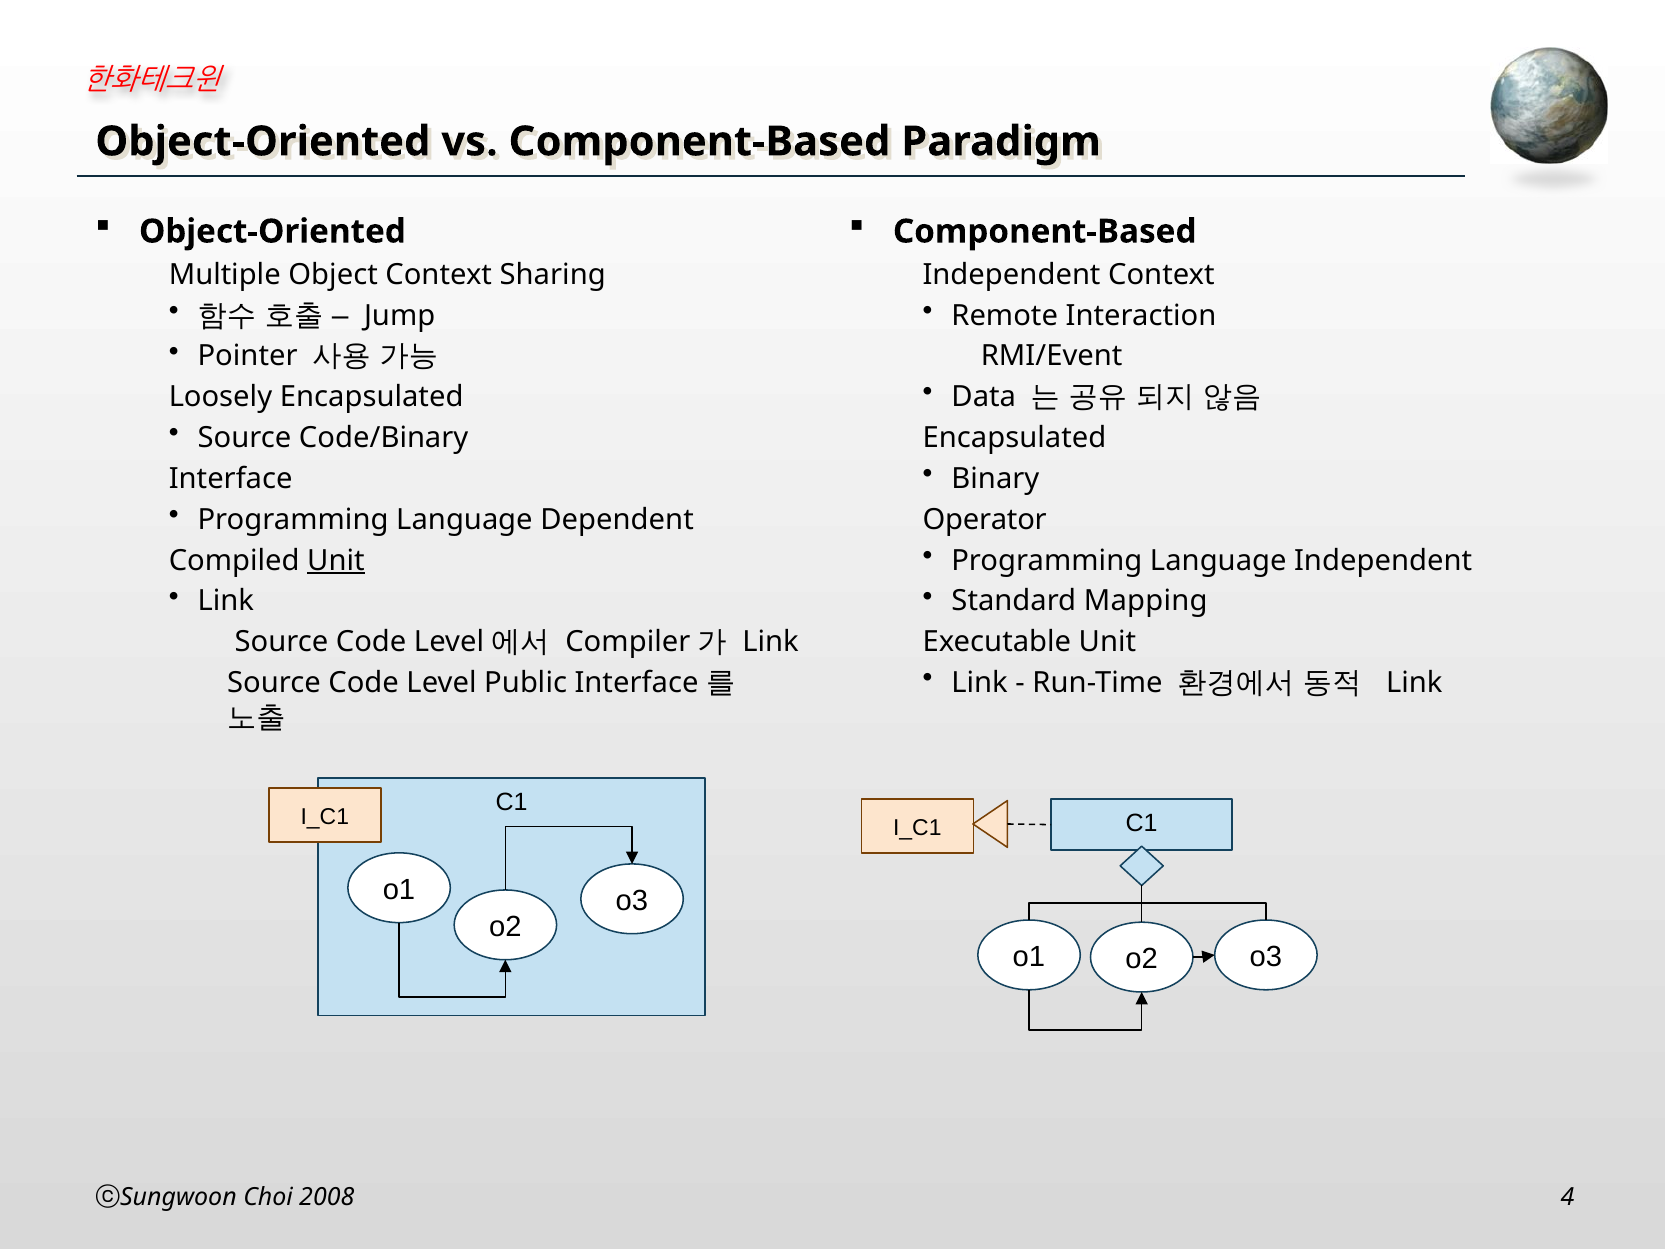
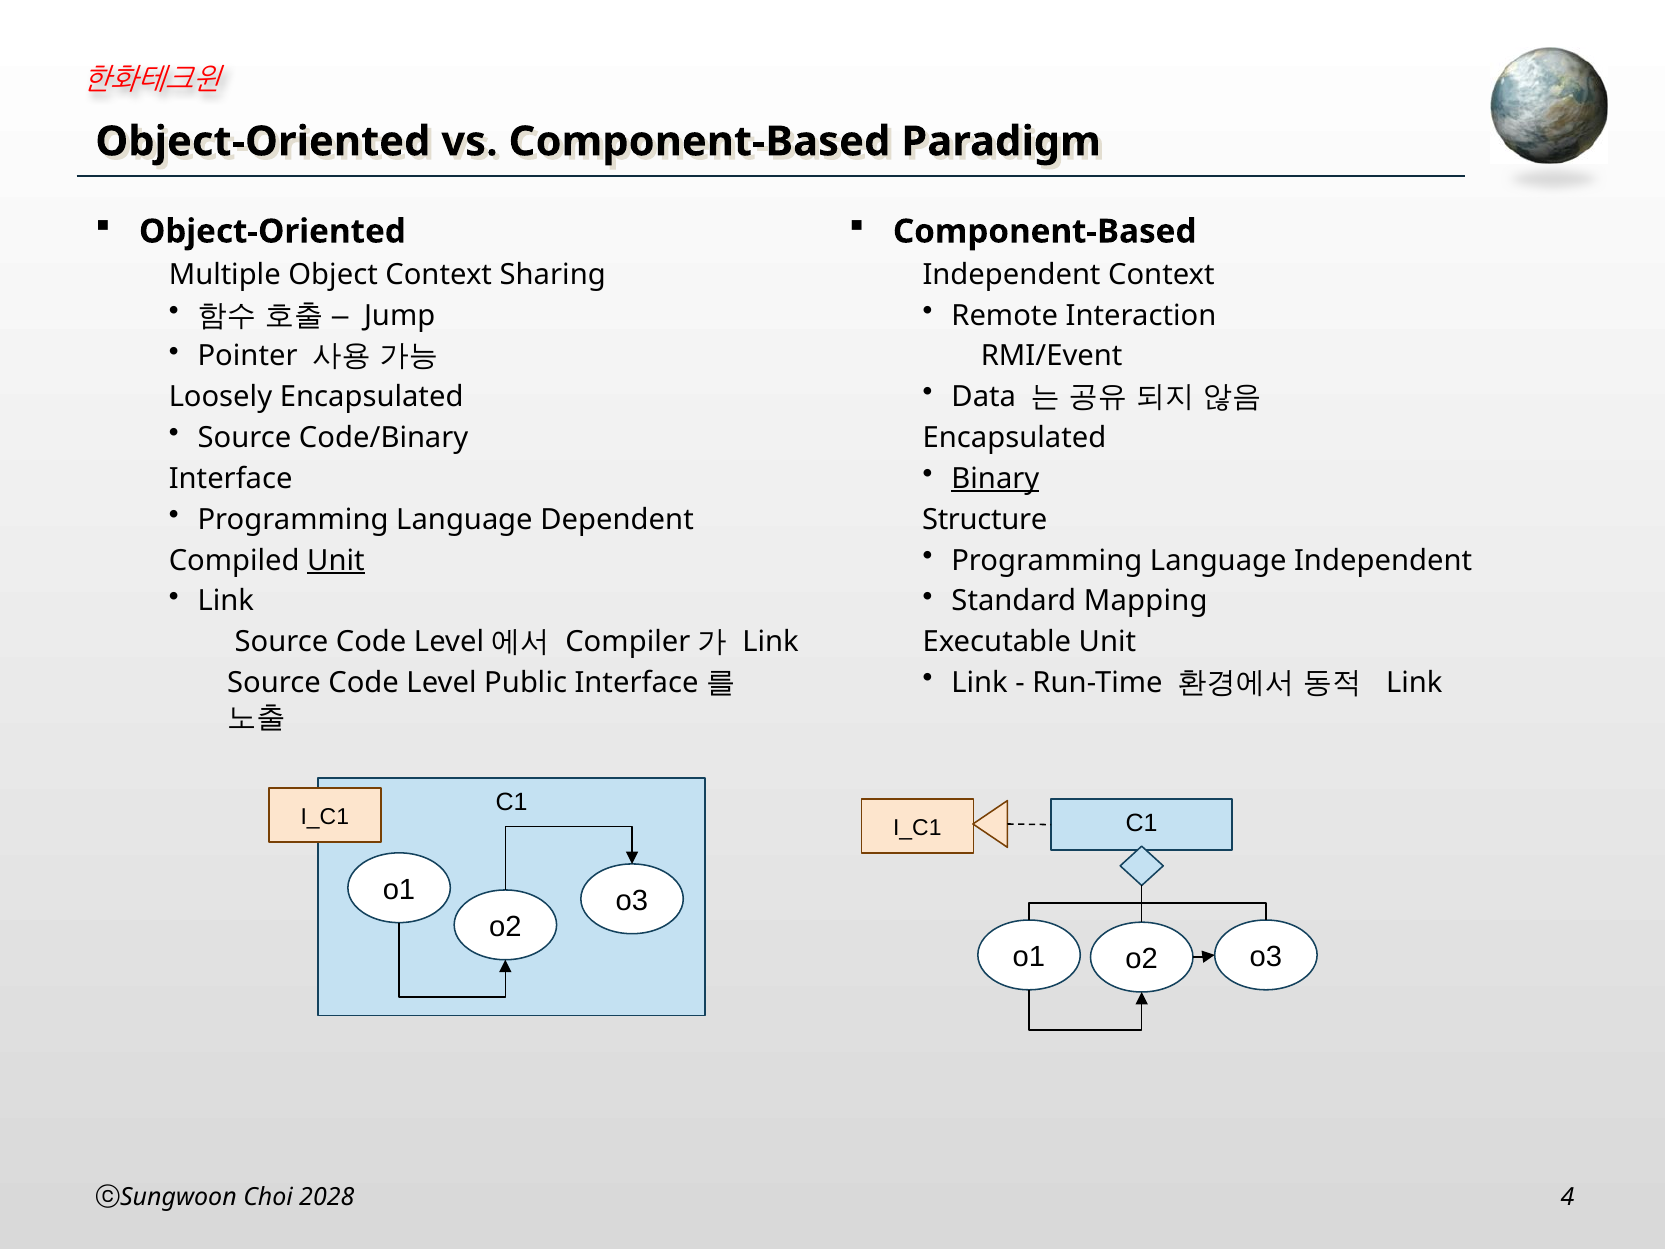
Binary underline: none -> present
Operator: Operator -> Structure
2008: 2008 -> 2028
